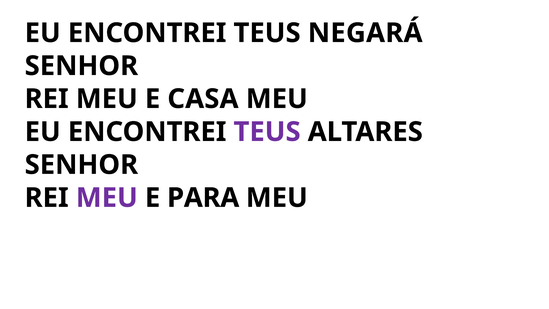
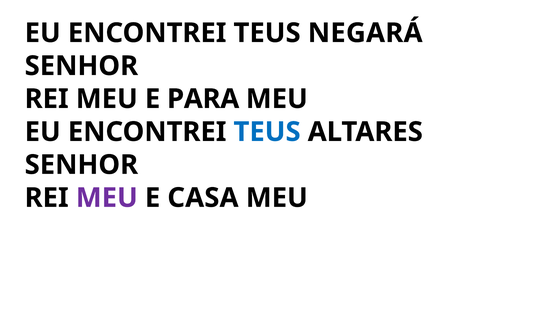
CASA: CASA -> PARA
TEUS at (267, 132) colour: purple -> blue
PARA: PARA -> CASA
